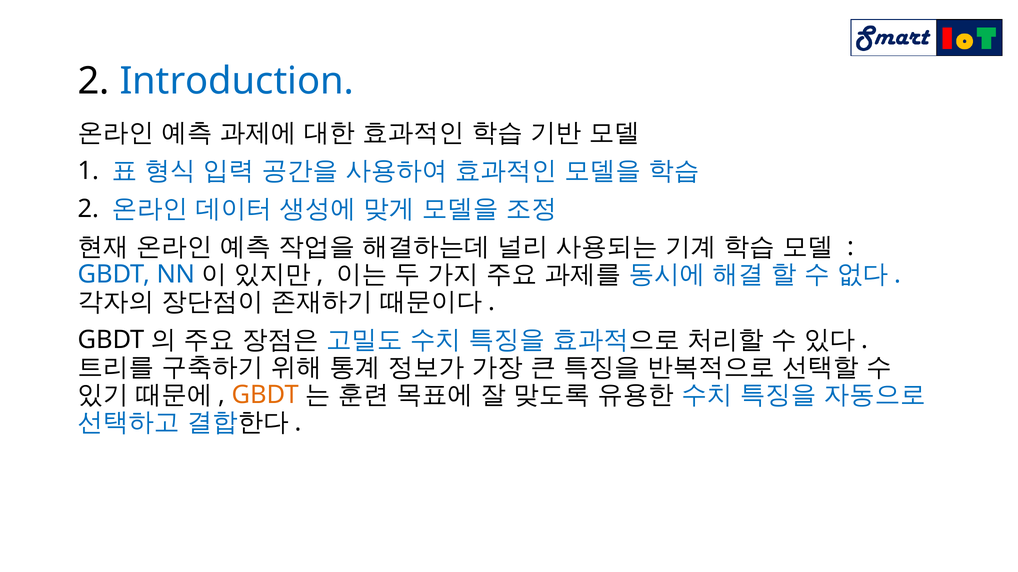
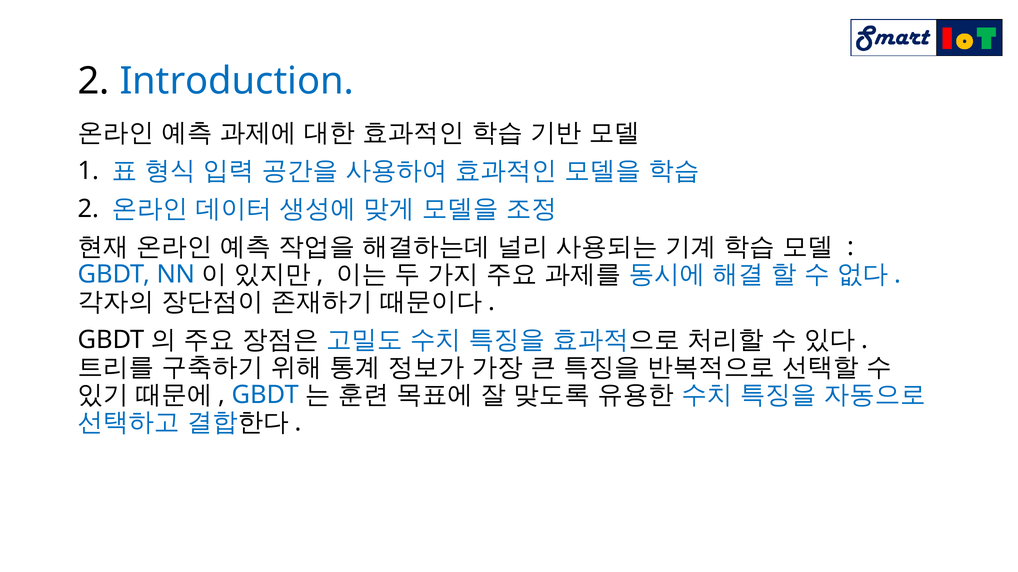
GBDT at (265, 395) colour: orange -> blue
